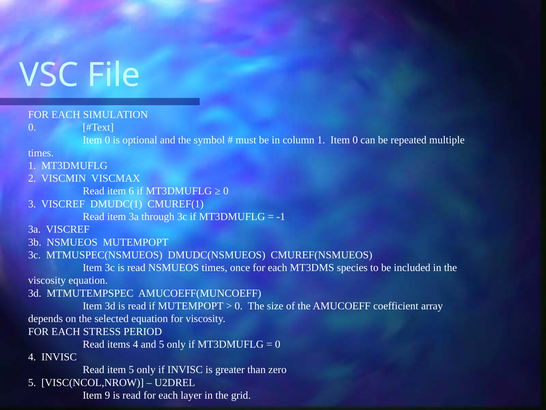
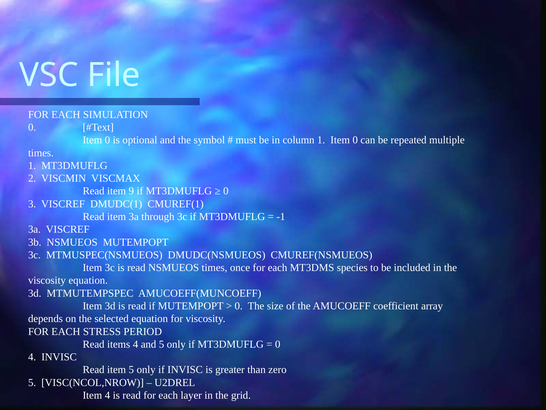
6: 6 -> 9
Item 9: 9 -> 4
